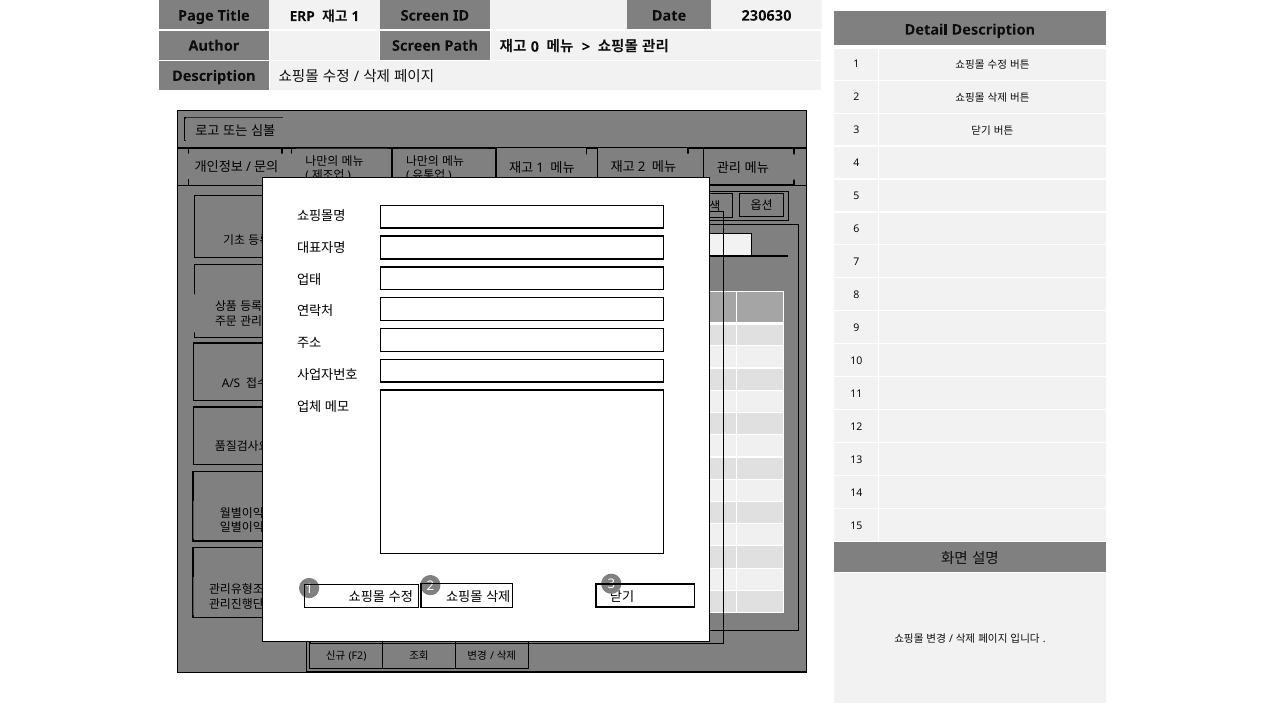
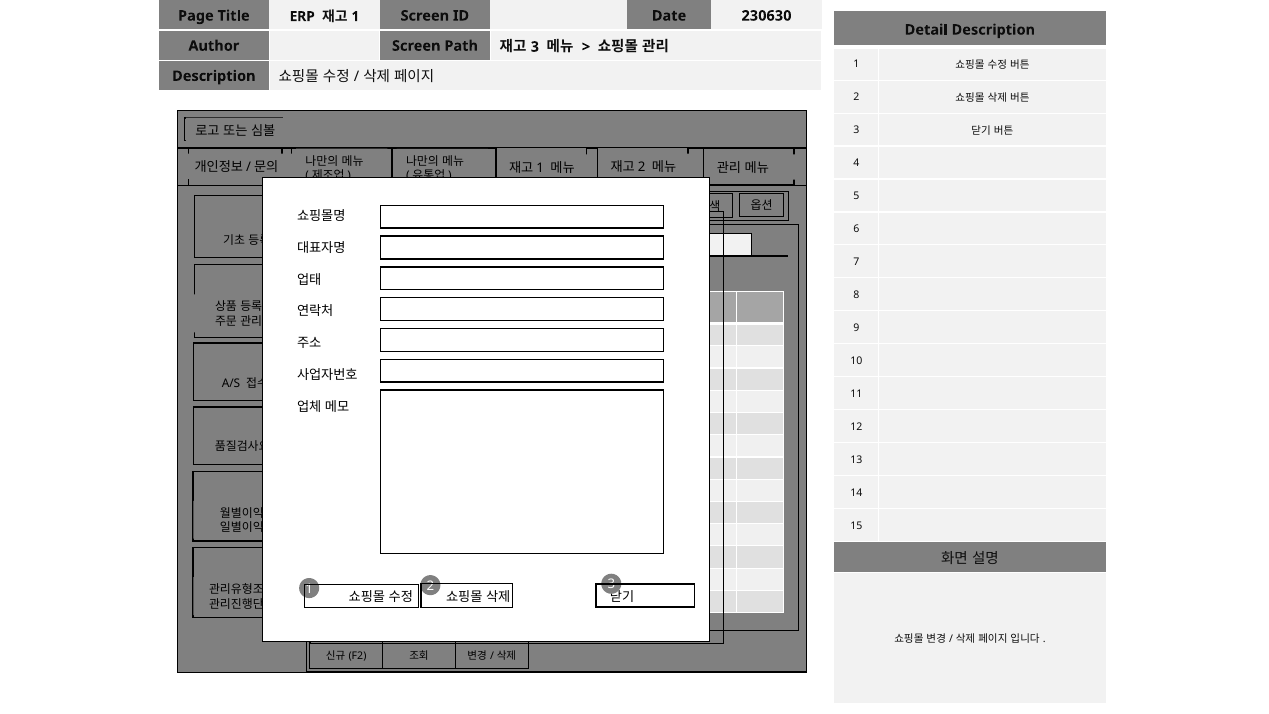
0 at (535, 47): 0 -> 3
